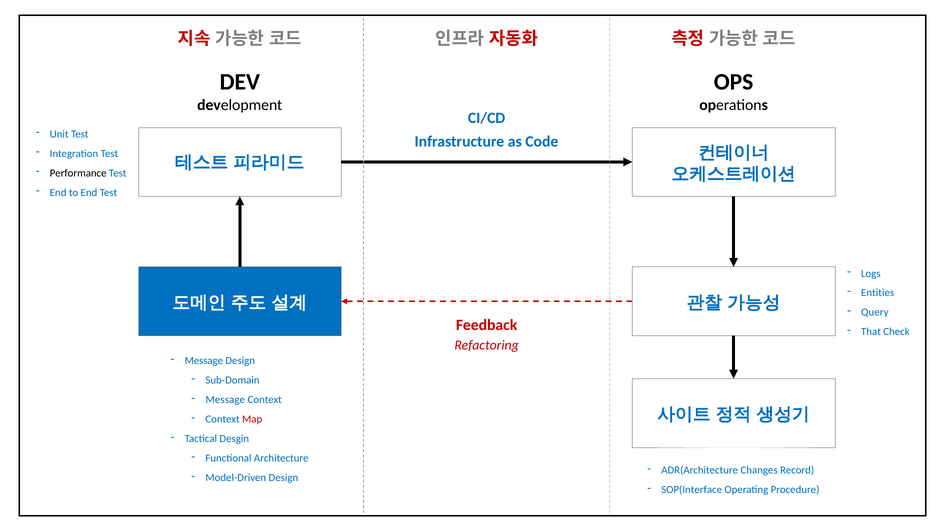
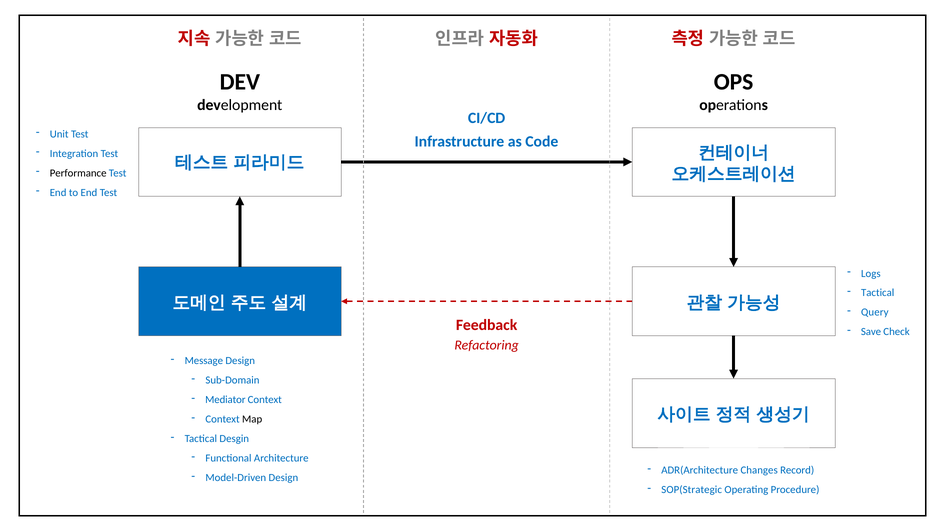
Entities at (878, 293): Entities -> Tactical
That: That -> Save
Message at (225, 400): Message -> Mediator
Map colour: red -> black
SOP(Interface: SOP(Interface -> SOP(Strategic
